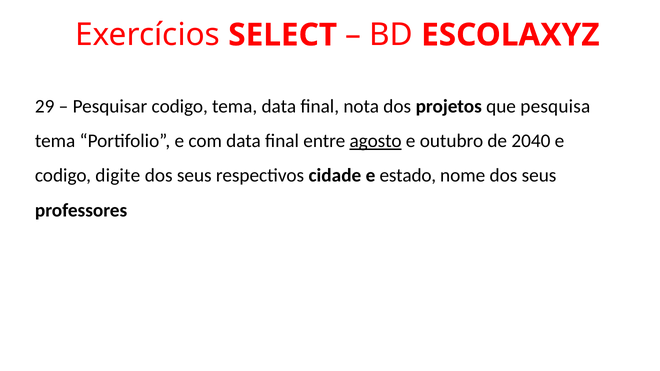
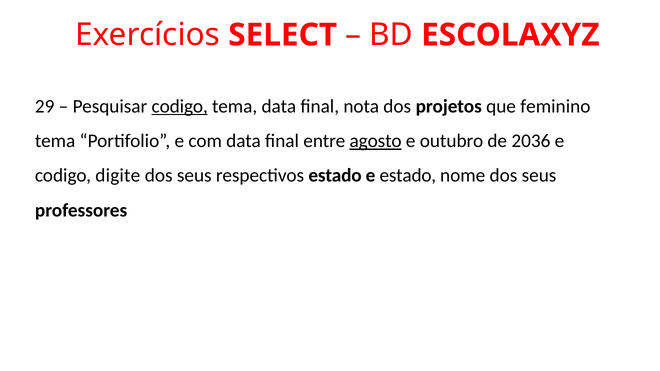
codigo at (180, 106) underline: none -> present
pesquisa: pesquisa -> feminino
2040: 2040 -> 2036
respectivos cidade: cidade -> estado
